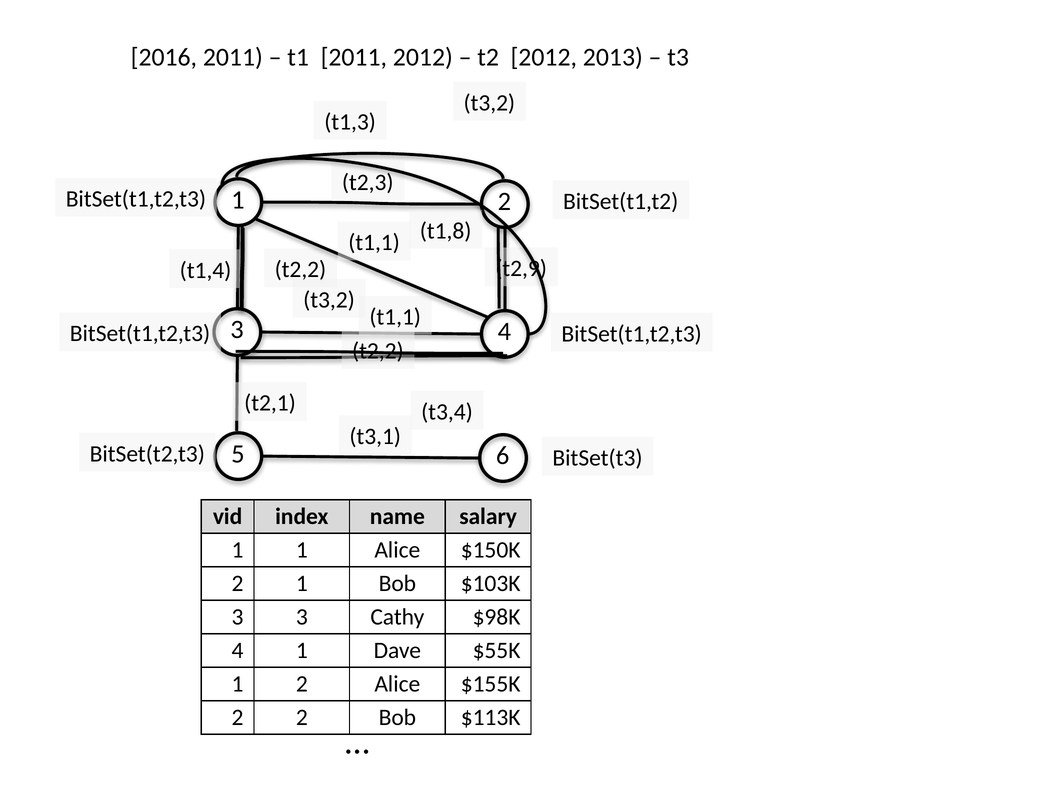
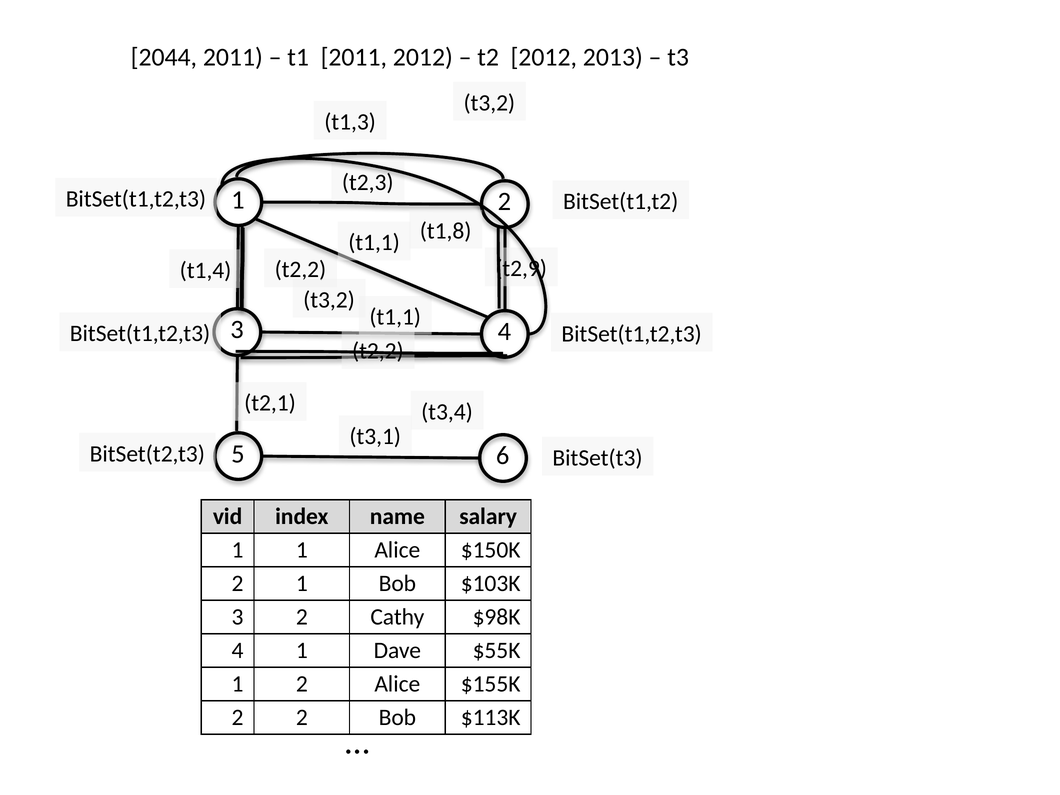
2016: 2016 -> 2044
3 3: 3 -> 2
